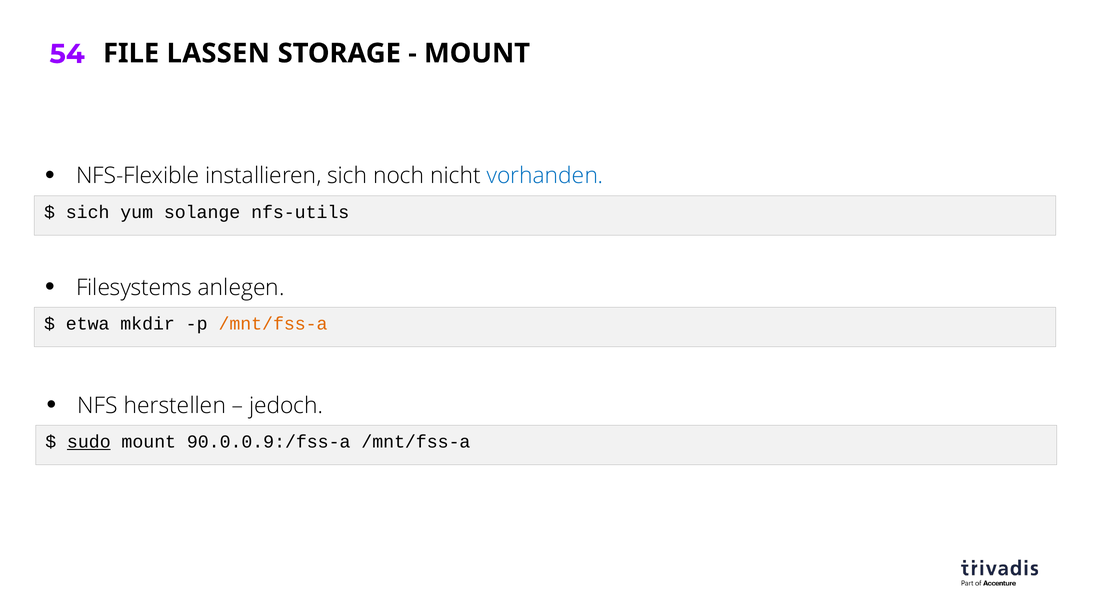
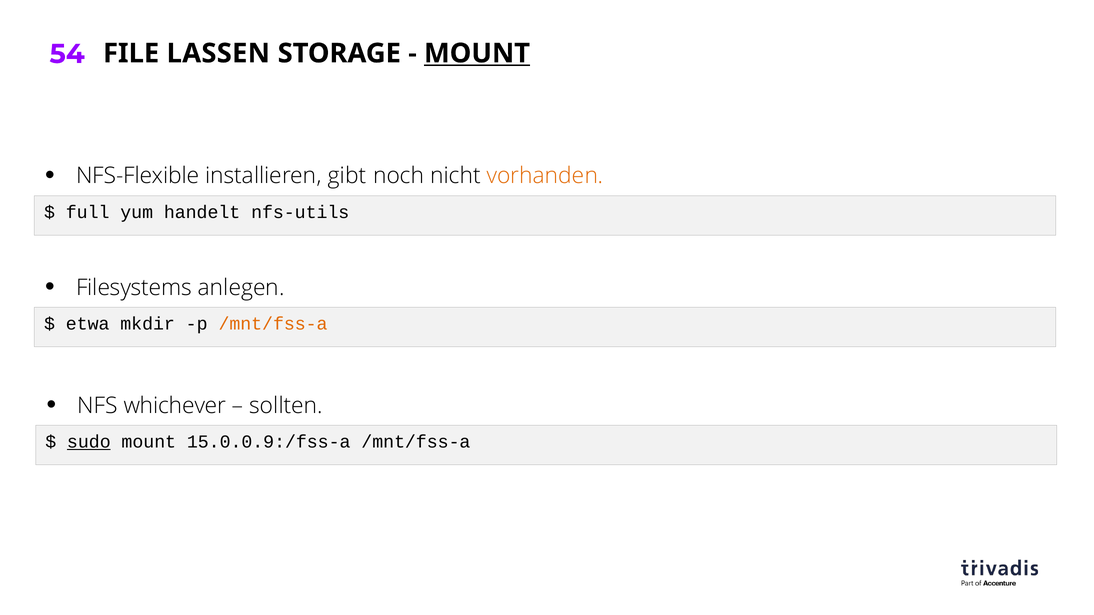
MOUNT at (477, 53) underline: none -> present
installieren sich: sich -> gibt
vorhanden colour: blue -> orange
sich at (88, 212): sich -> full
solange: solange -> handelt
herstellen: herstellen -> whichever
jedoch: jedoch -> sollten
90.0.0.9:/fss-a: 90.0.0.9:/fss-a -> 15.0.0.9:/fss-a
